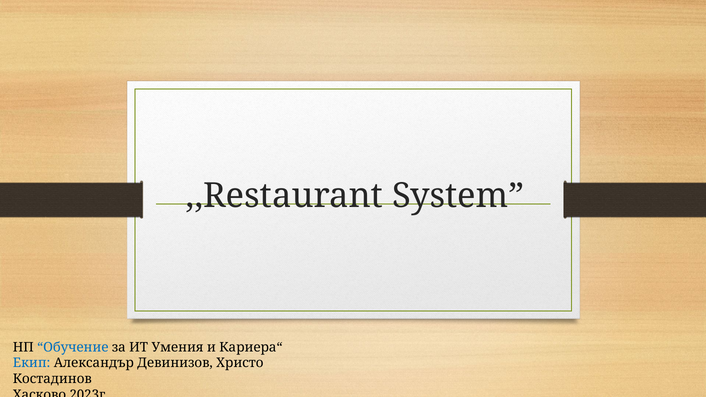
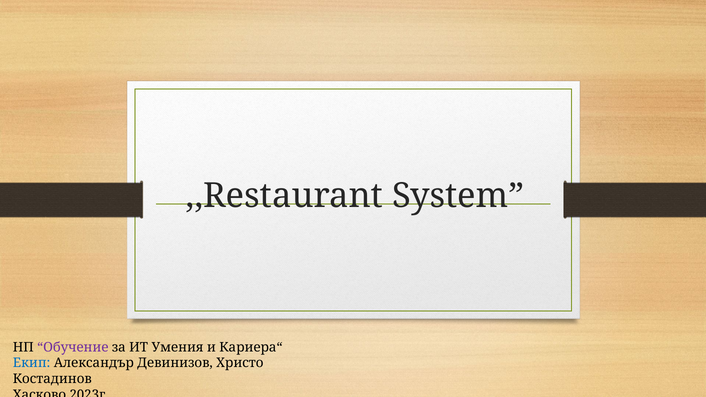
Обучение colour: blue -> purple
